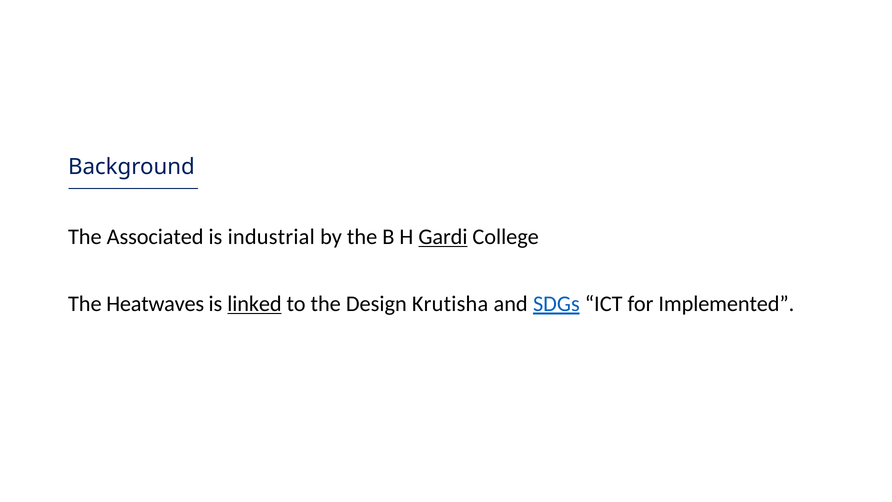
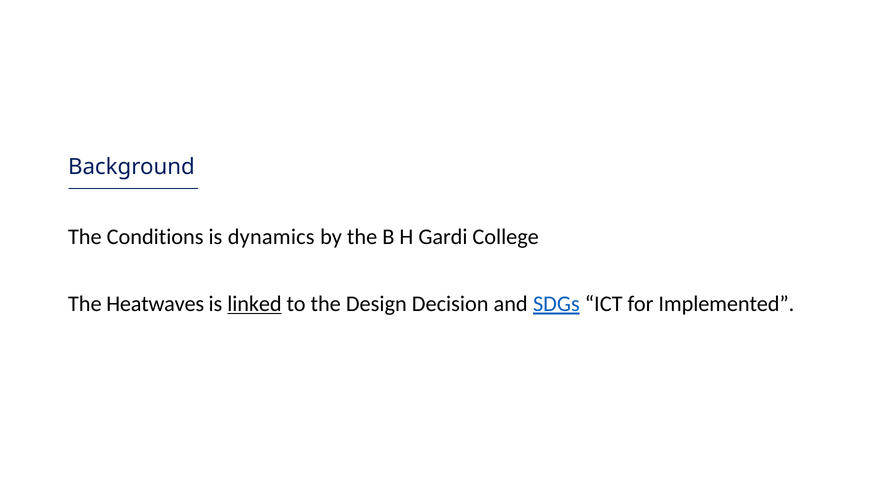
Associated: Associated -> Conditions
industrial: industrial -> dynamics
Gardi underline: present -> none
Krutisha: Krutisha -> Decision
